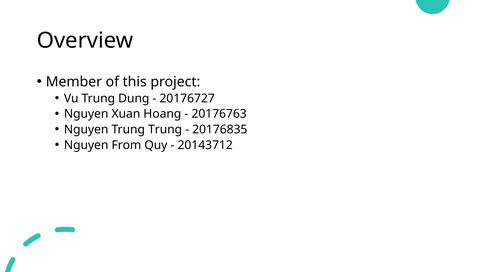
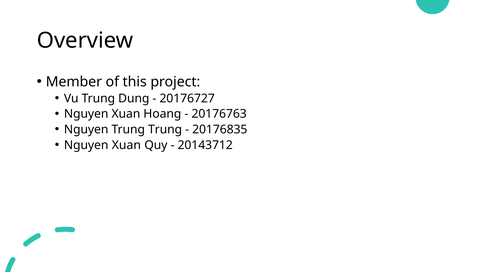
From at (126, 145): From -> Xuan
